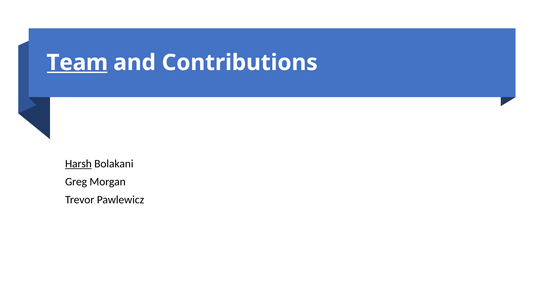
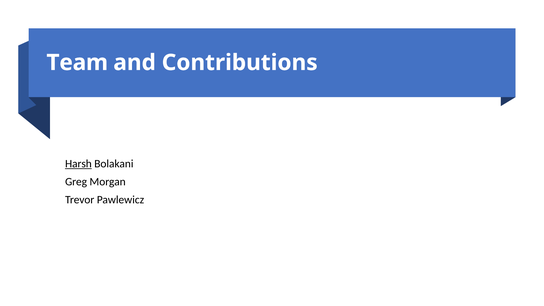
Team underline: present -> none
